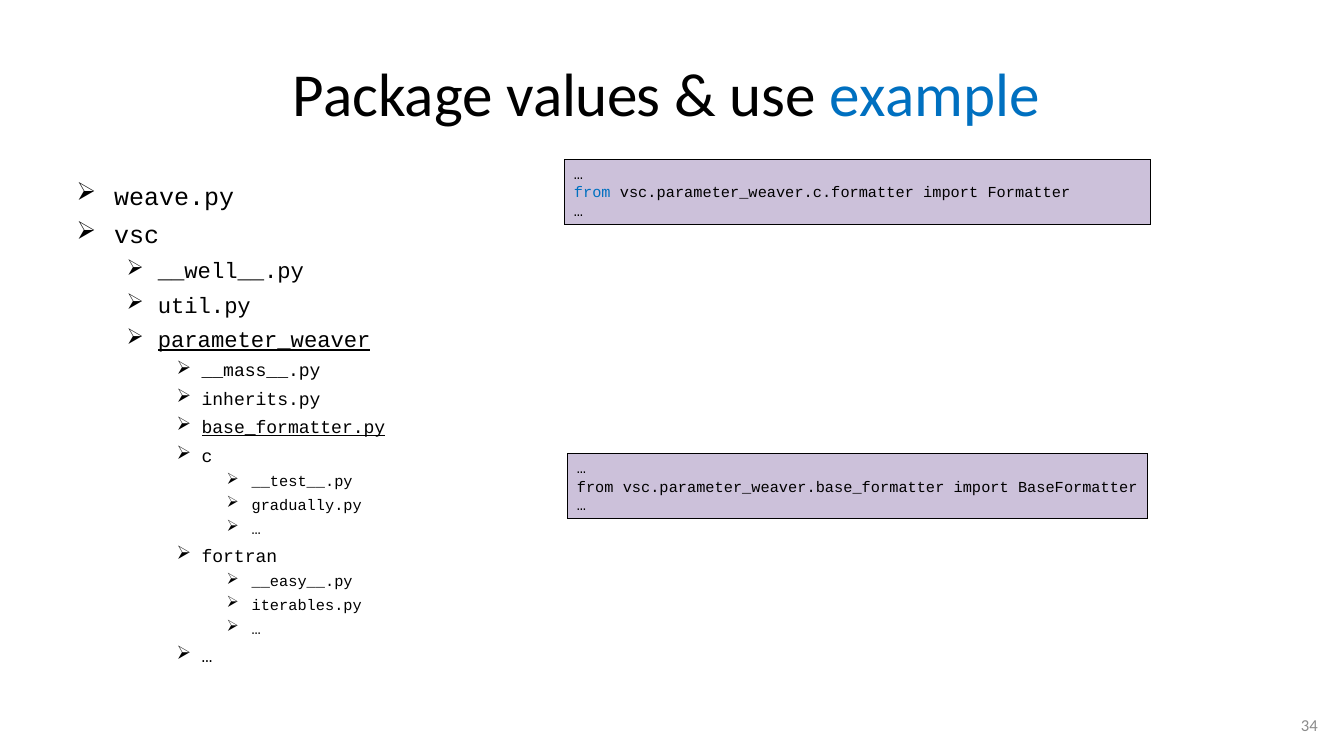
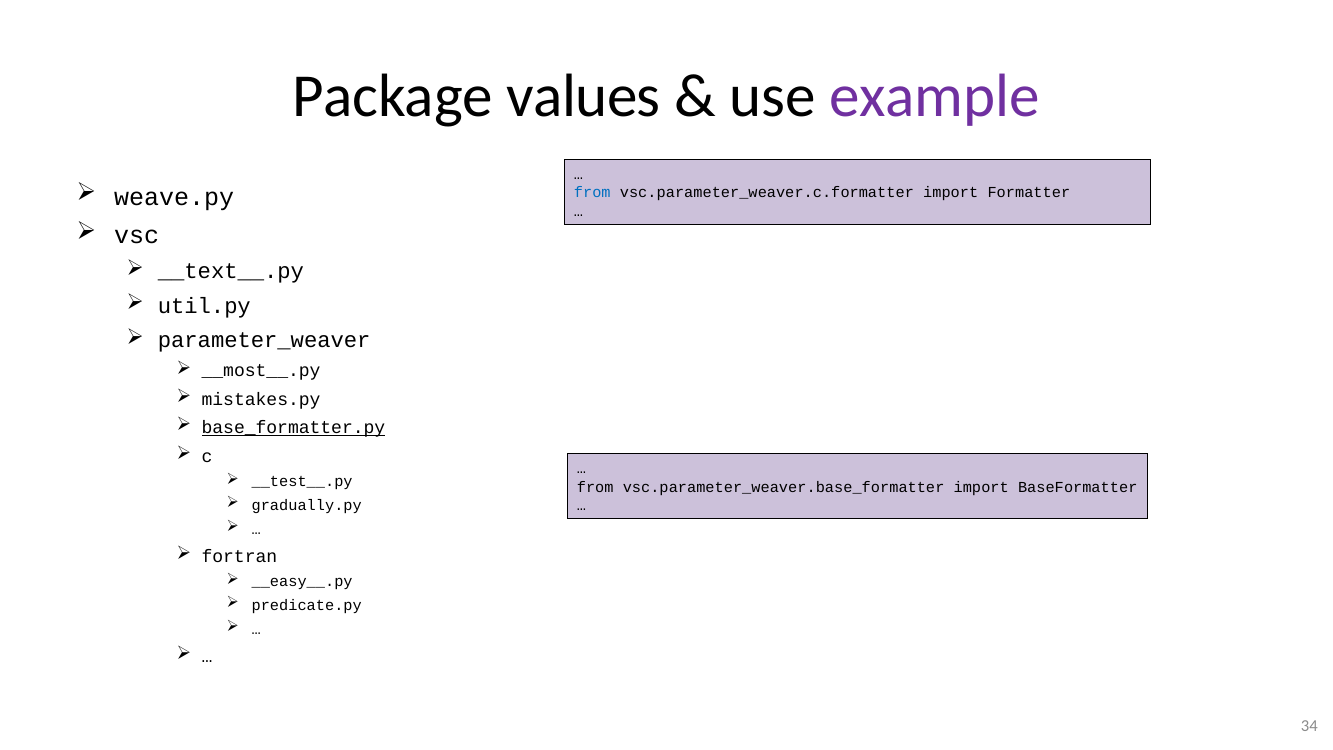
example colour: blue -> purple
__well__.py: __well__.py -> __text__.py
parameter_weaver underline: present -> none
__mass__.py: __mass__.py -> __most__.py
inherits.py: inherits.py -> mistakes.py
iterables.py: iterables.py -> predicate.py
